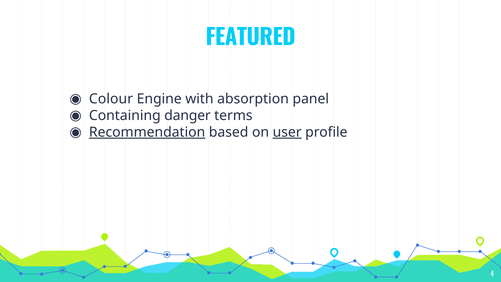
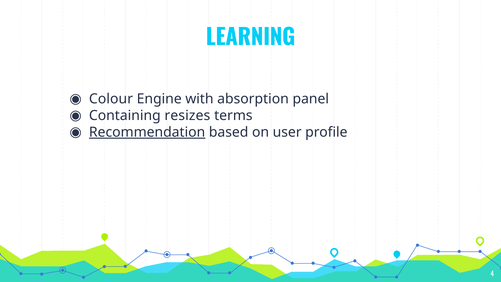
FEATURED: FEATURED -> LEARNING
danger: danger -> resizes
user underline: present -> none
